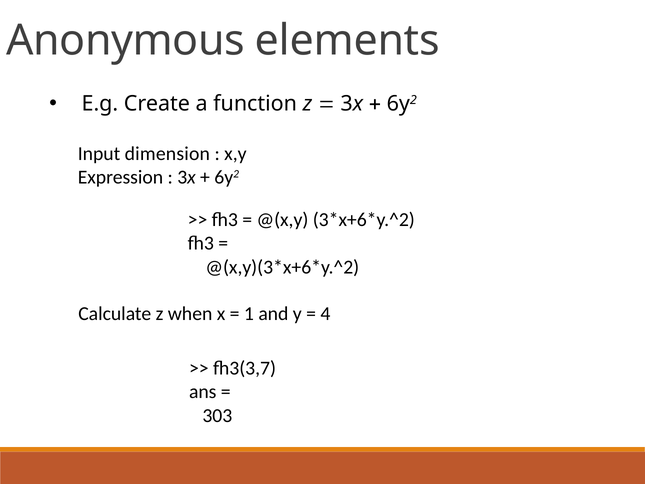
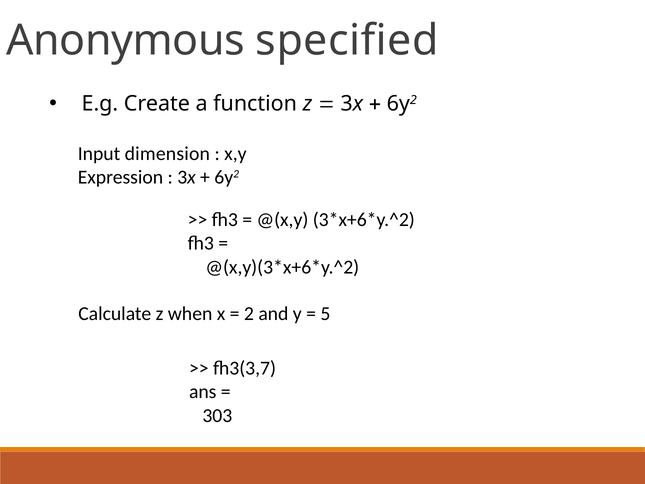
elements: elements -> specified
1: 1 -> 2
4: 4 -> 5
